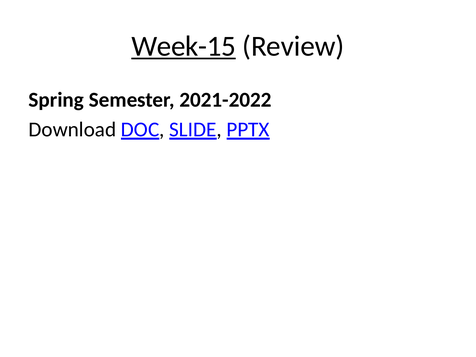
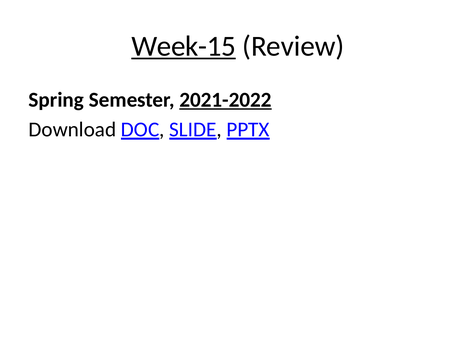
2021-2022 underline: none -> present
